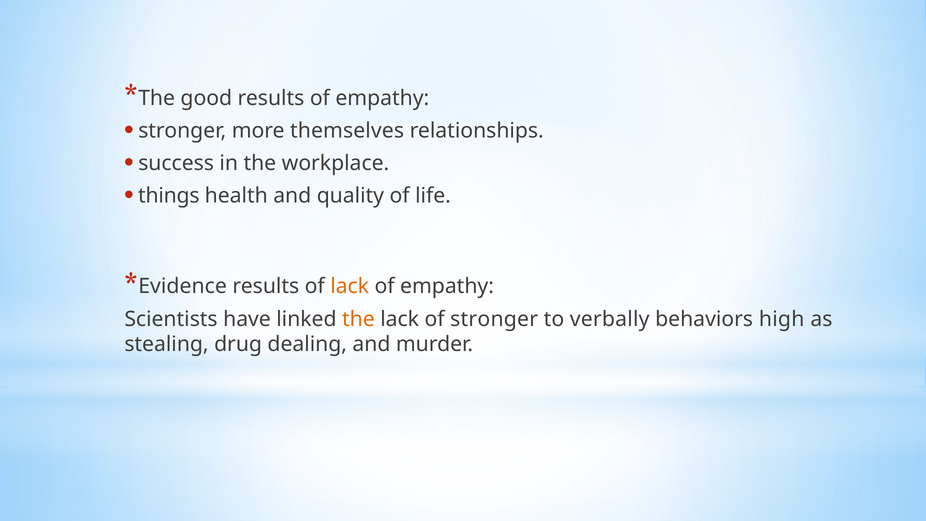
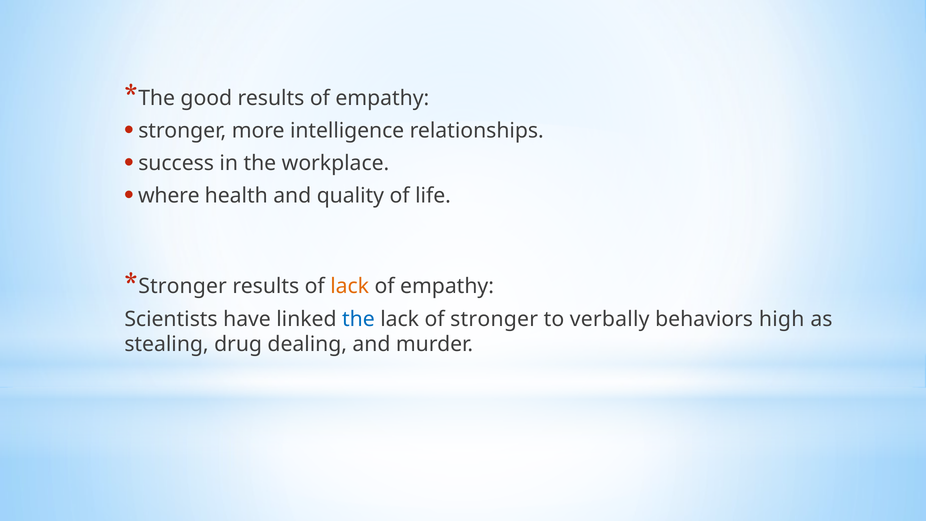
themselves: themselves -> intelligence
things: things -> where
Evidence at (183, 286): Evidence -> Stronger
the at (358, 319) colour: orange -> blue
